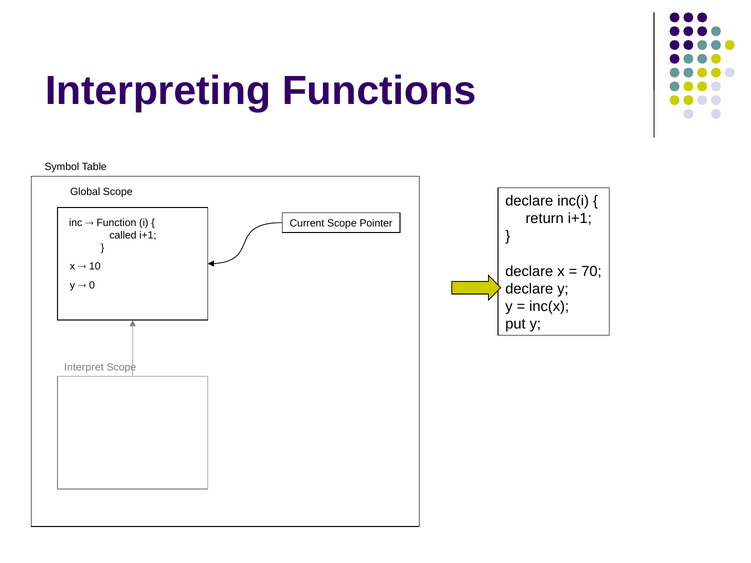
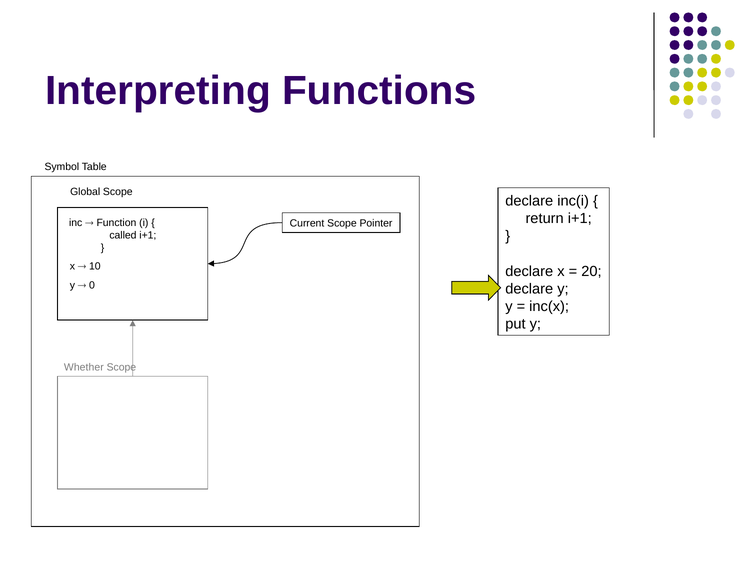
70: 70 -> 20
Interpret: Interpret -> Whether
